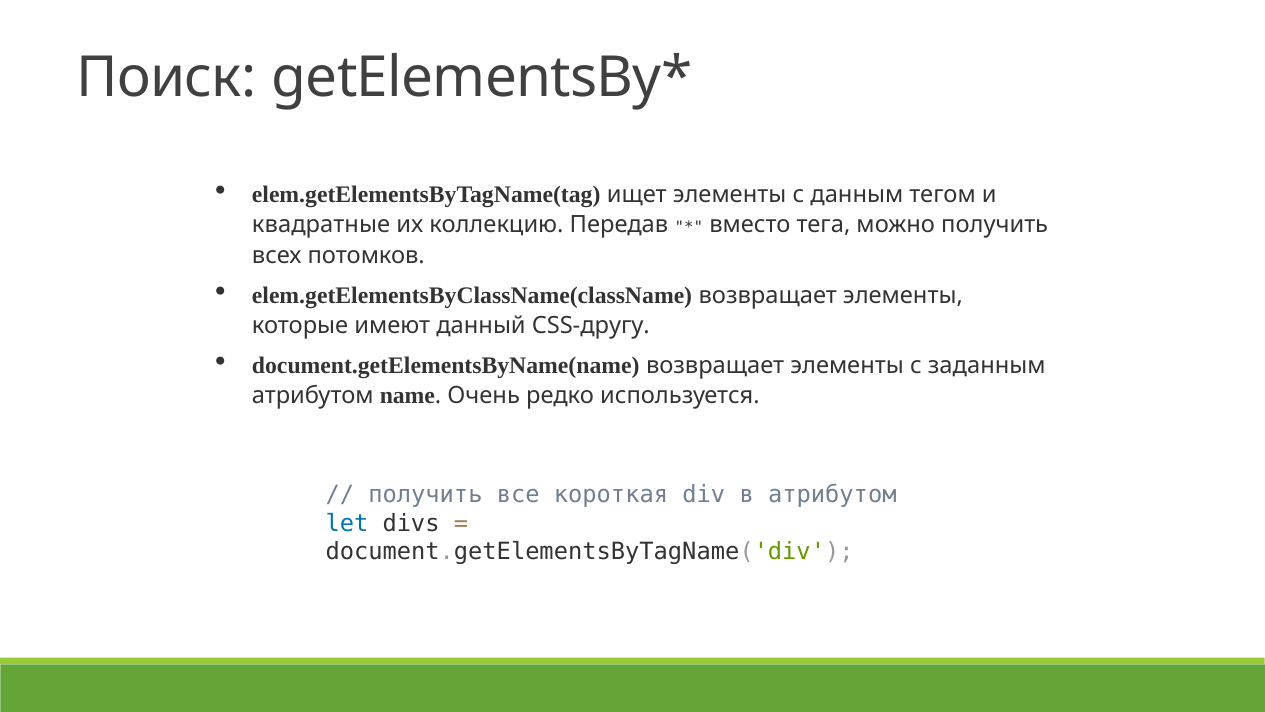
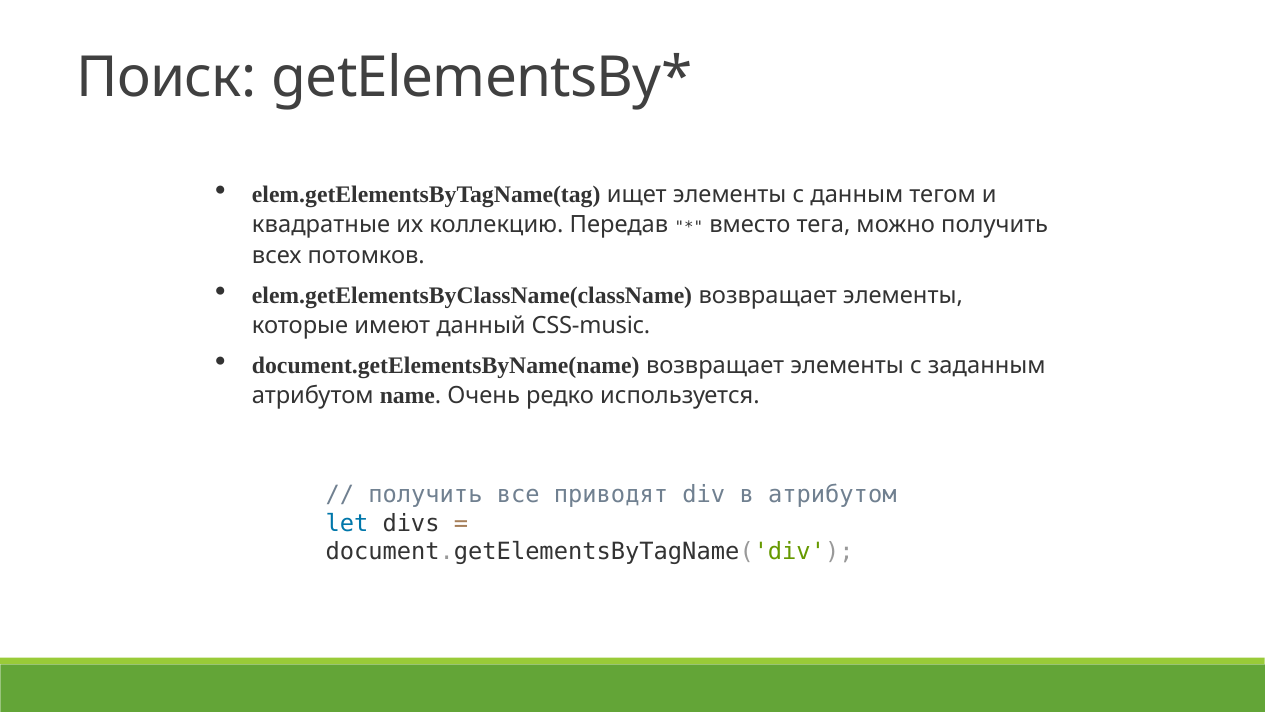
CSS-другу: CSS-другу -> CSS-music
короткая: короткая -> приводят
